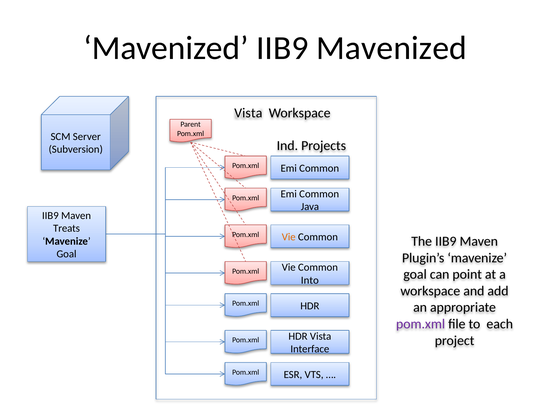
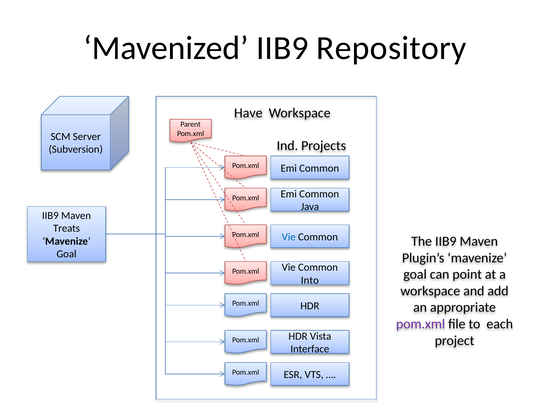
IIB9 Mavenized: Mavenized -> Repository
Vista at (248, 113): Vista -> Have
Vie at (289, 237) colour: orange -> blue
